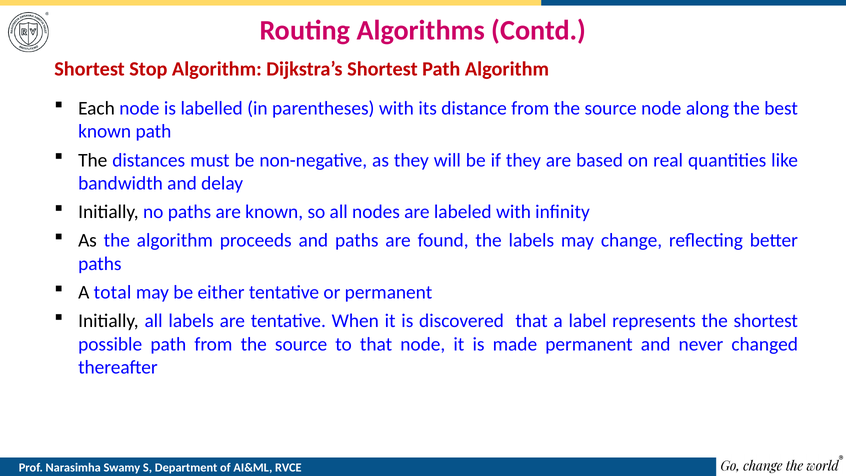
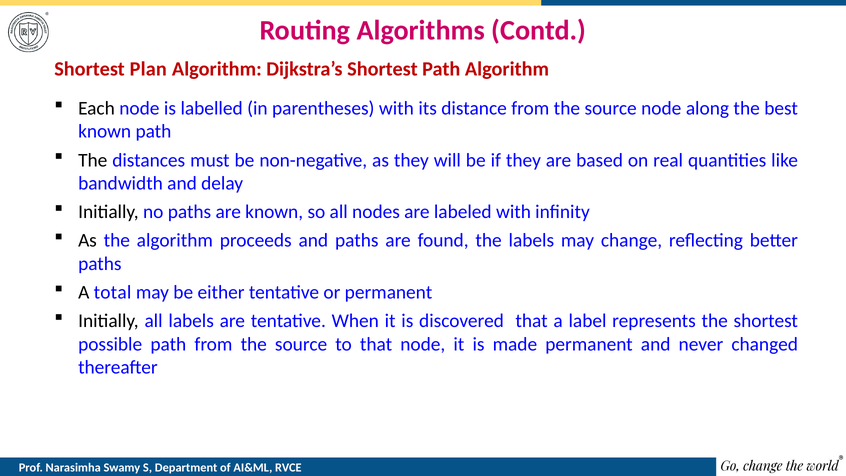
Stop: Stop -> Plan
